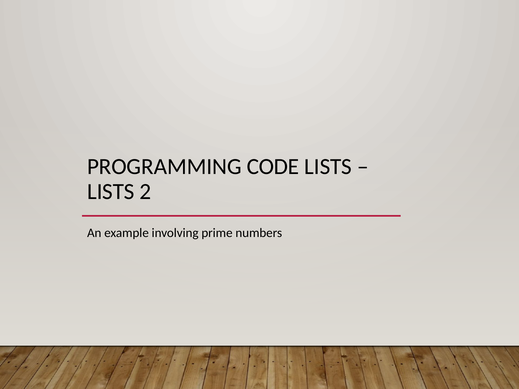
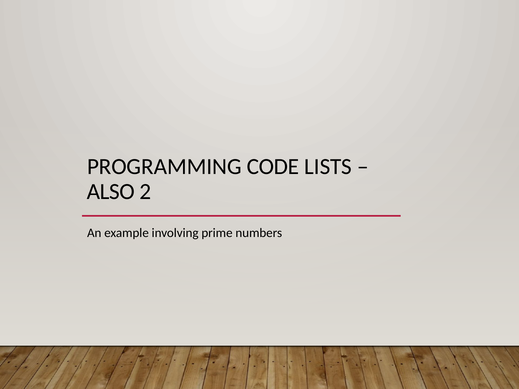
LISTS at (111, 192): LISTS -> ALSO
